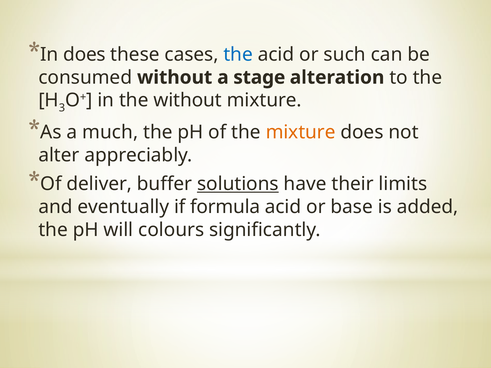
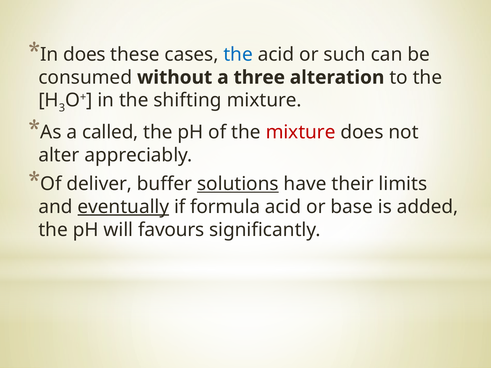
stage: stage -> three
the without: without -> shifting
much: much -> called
mixture at (301, 132) colour: orange -> red
eventually underline: none -> present
colours: colours -> favours
